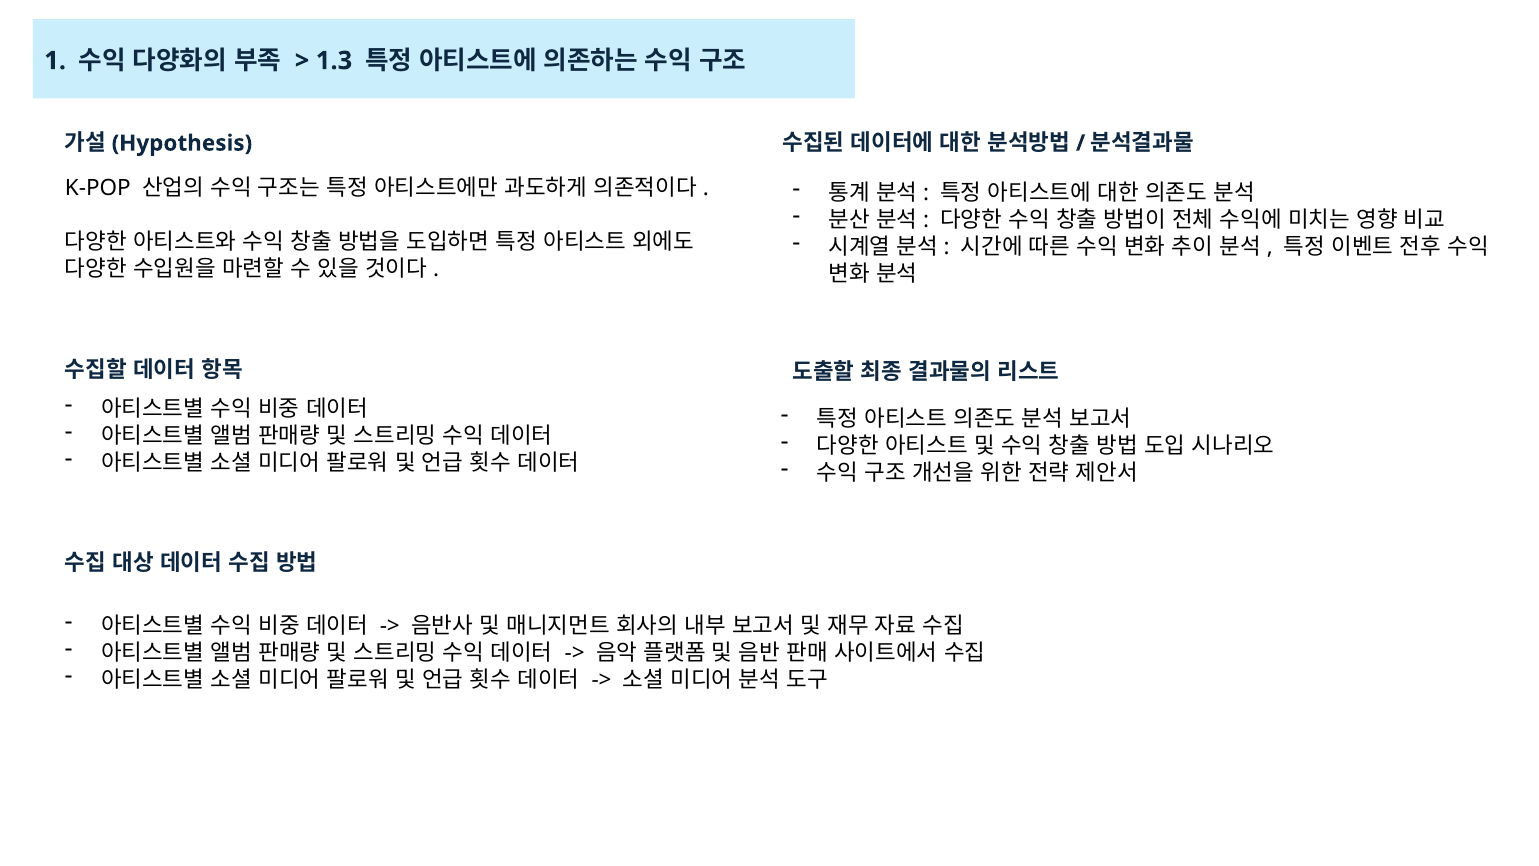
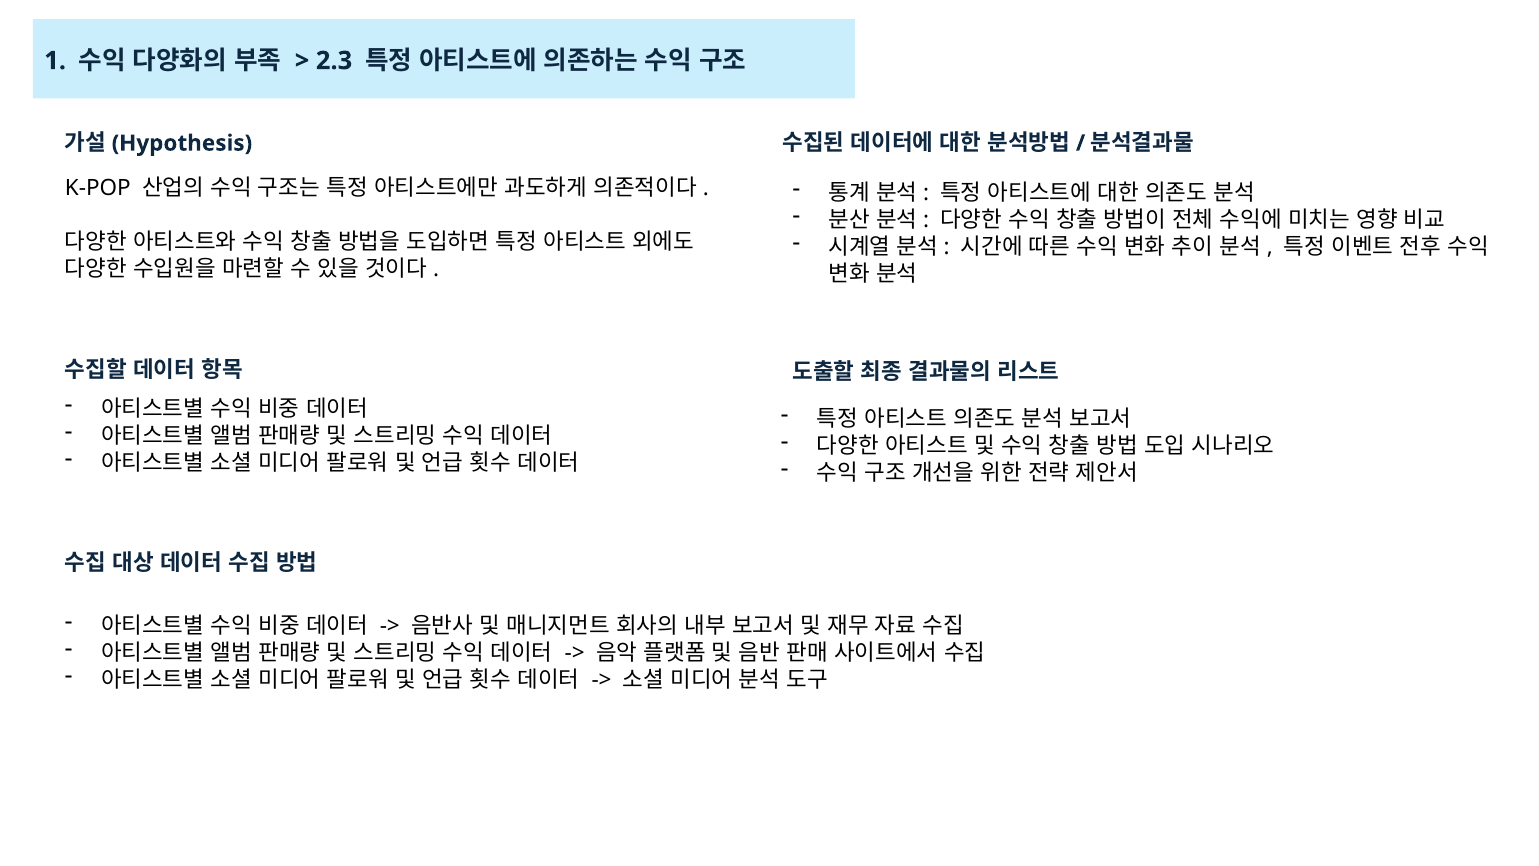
1.3: 1.3 -> 2.3
